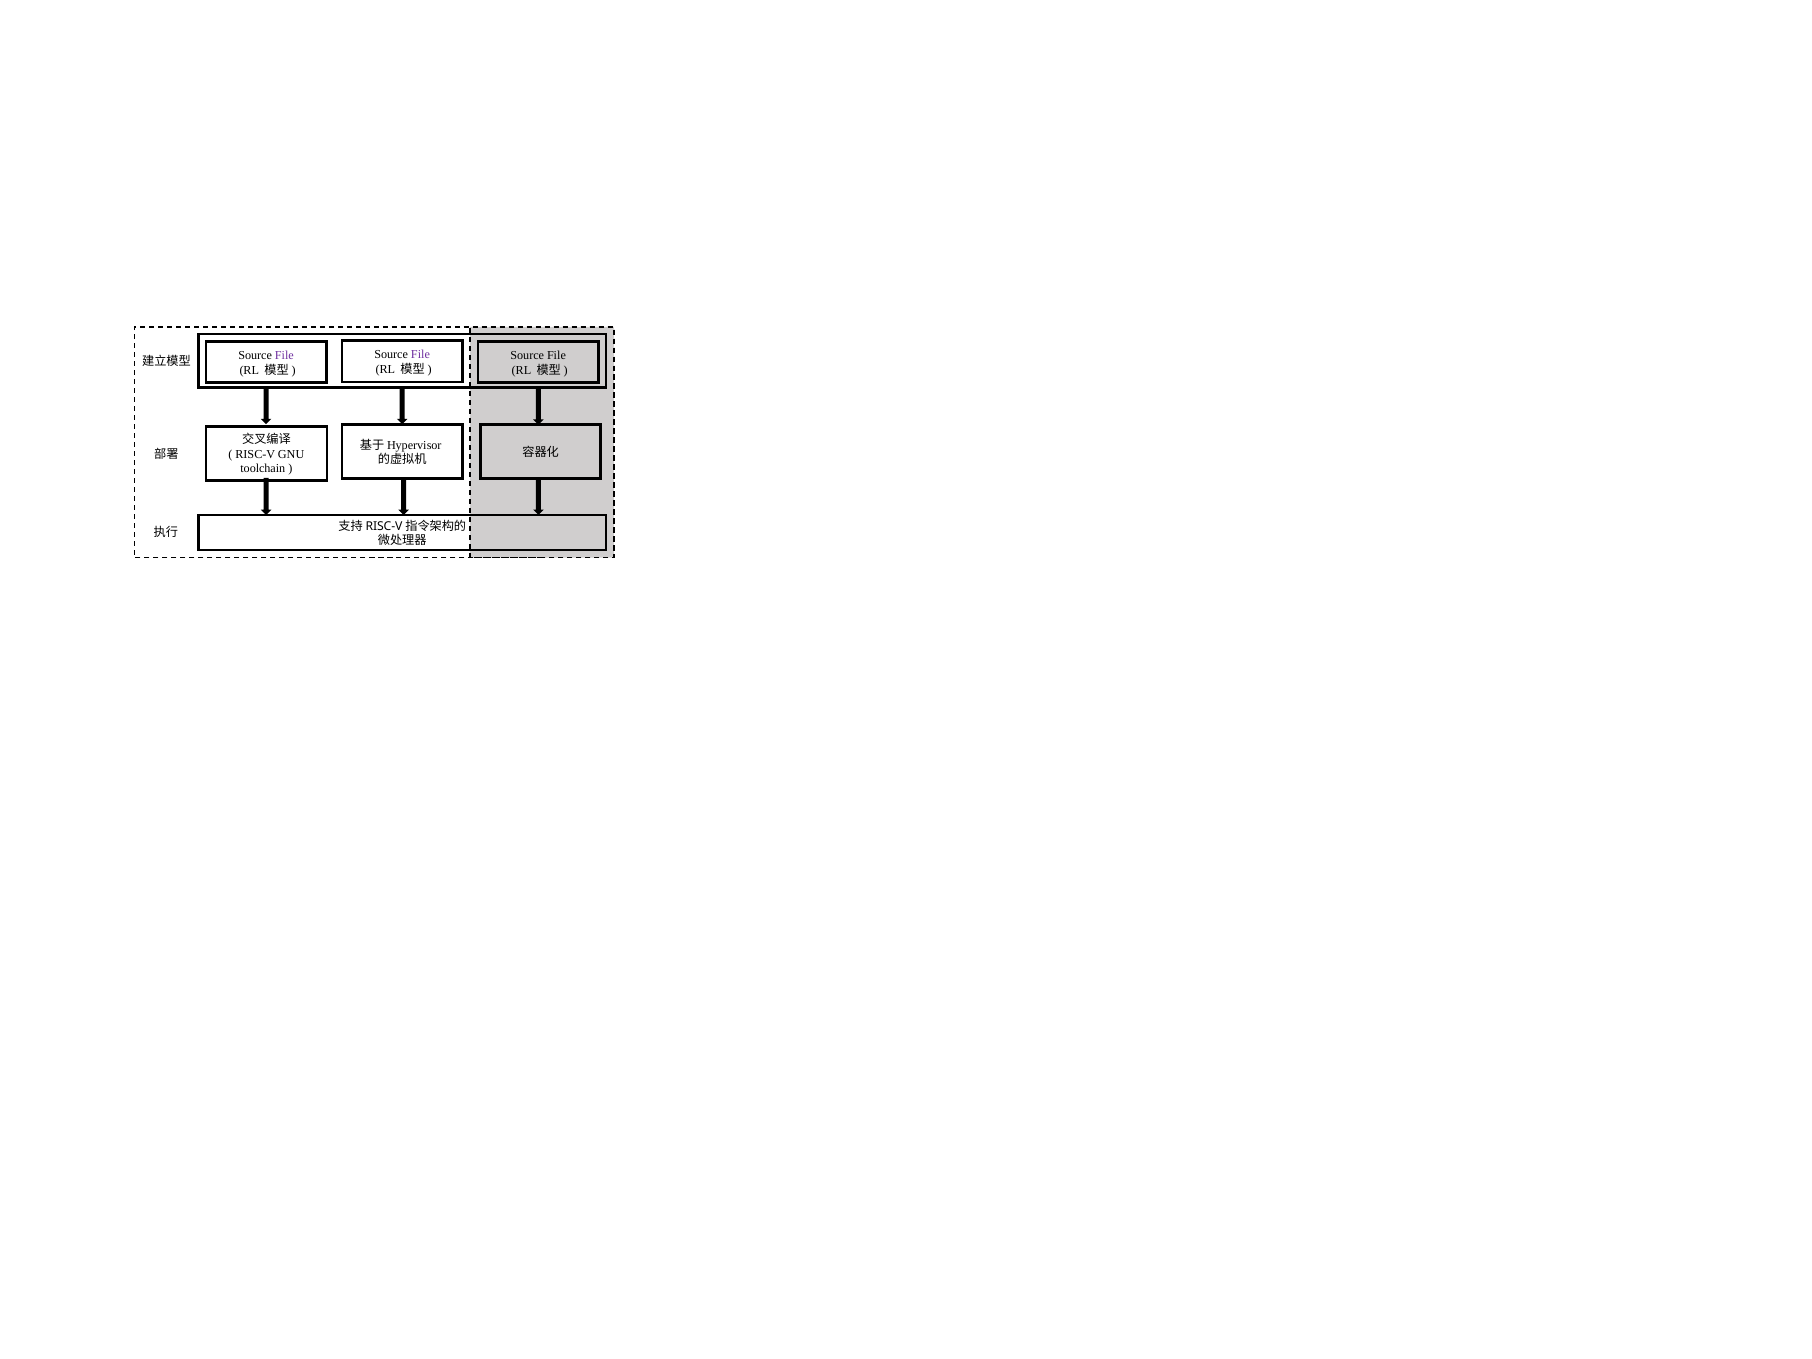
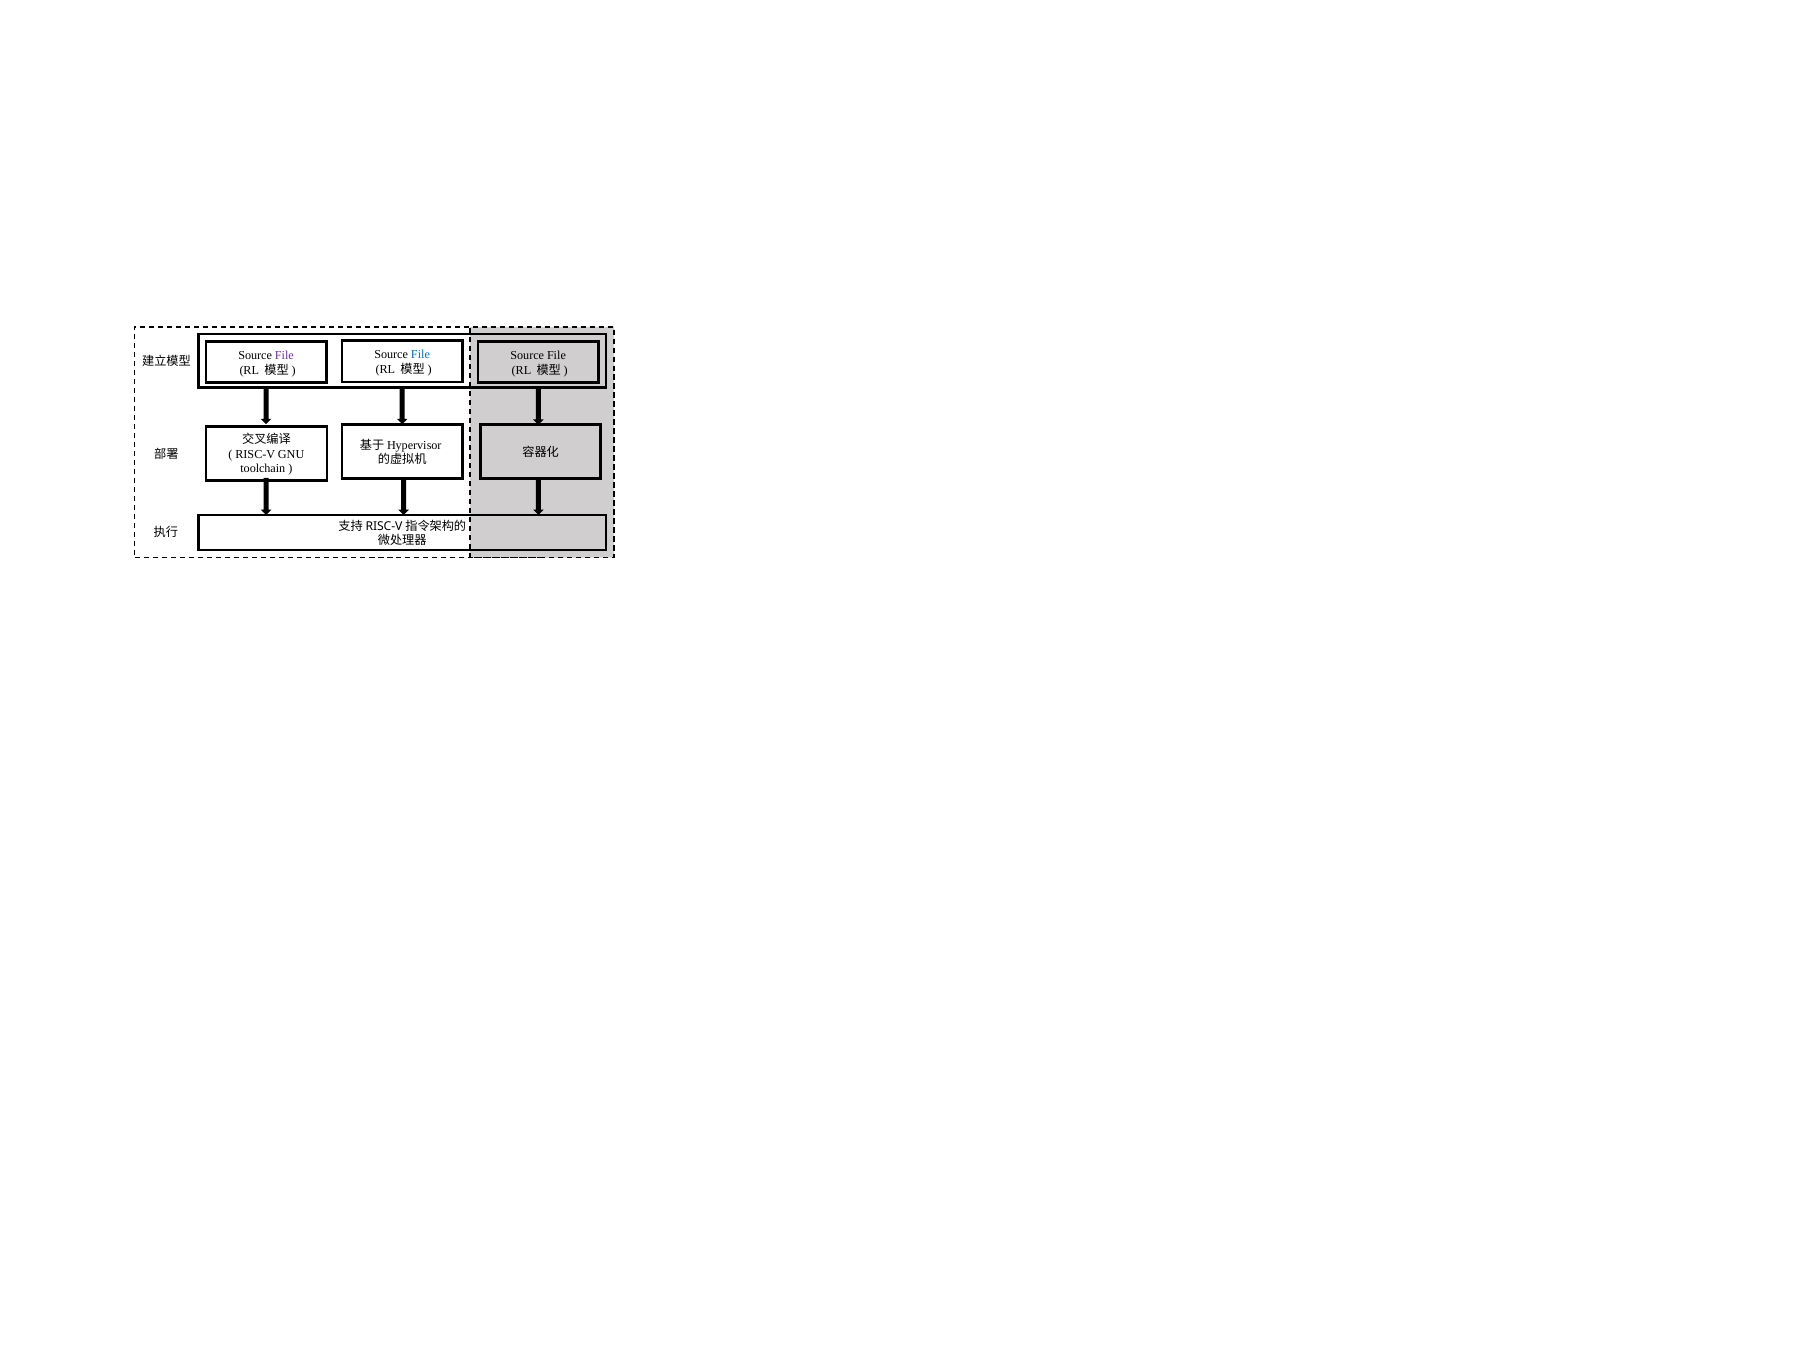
File at (420, 355) colour: purple -> blue
